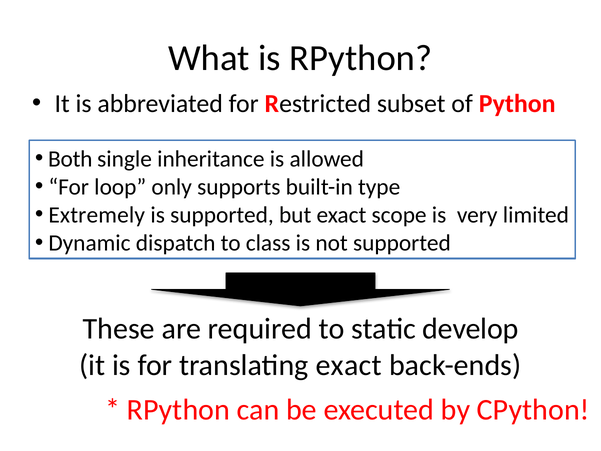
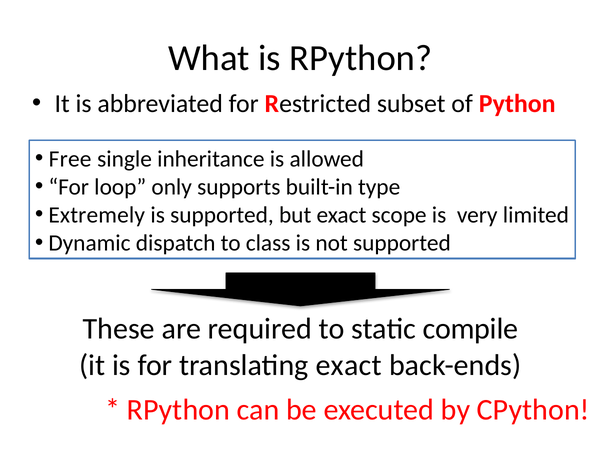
Both: Both -> Free
develop: develop -> compile
